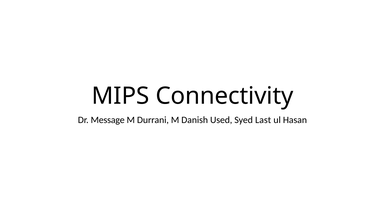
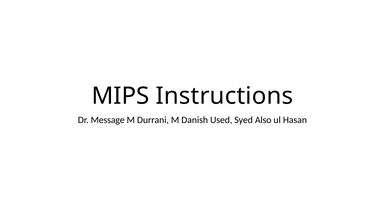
Connectivity: Connectivity -> Instructions
Last: Last -> Also
